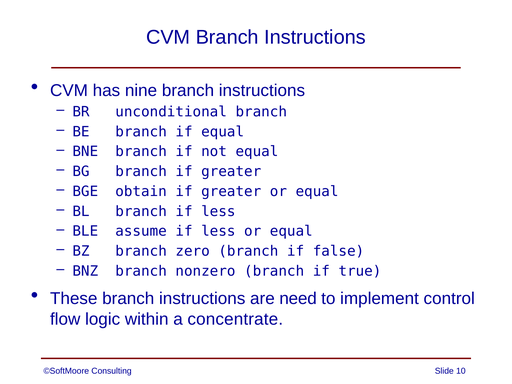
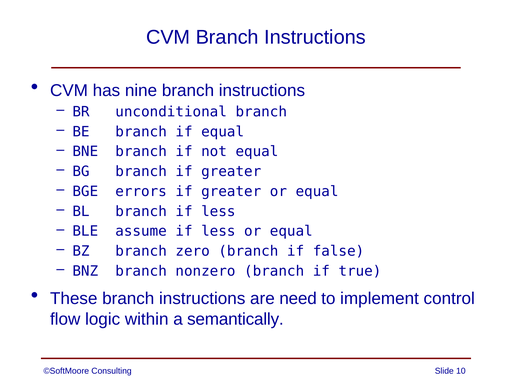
obtain: obtain -> errors
concentrate: concentrate -> semantically
